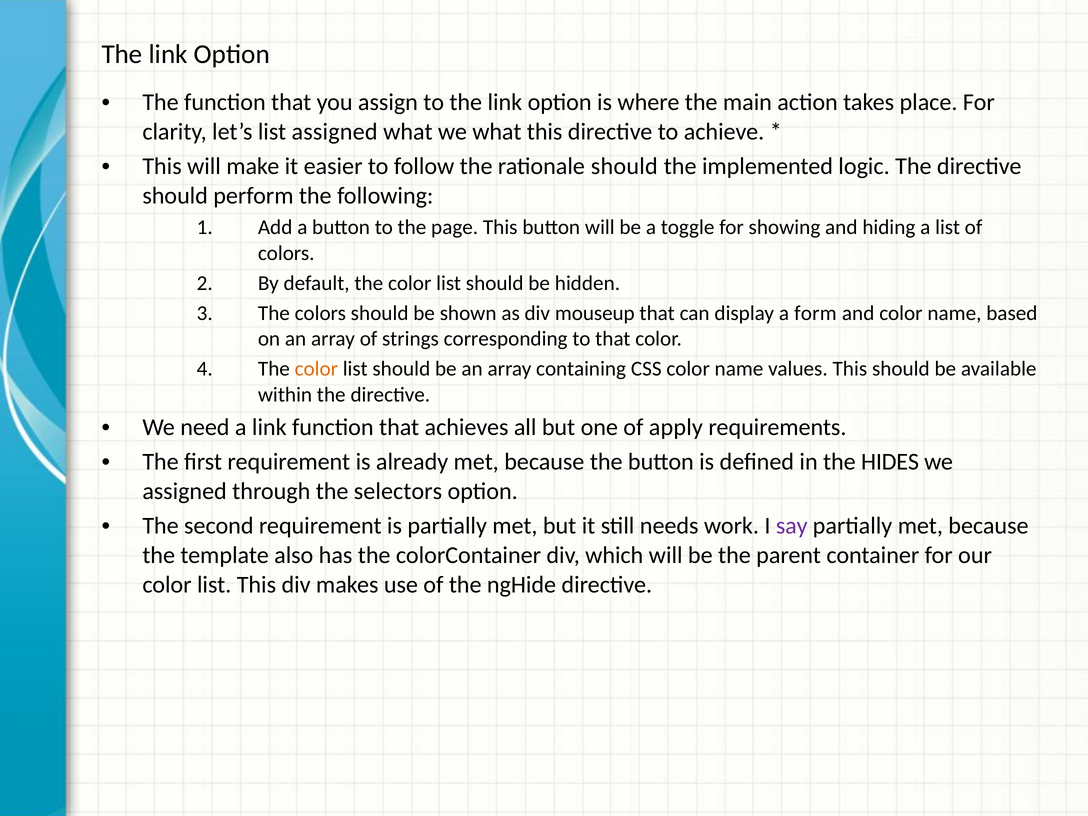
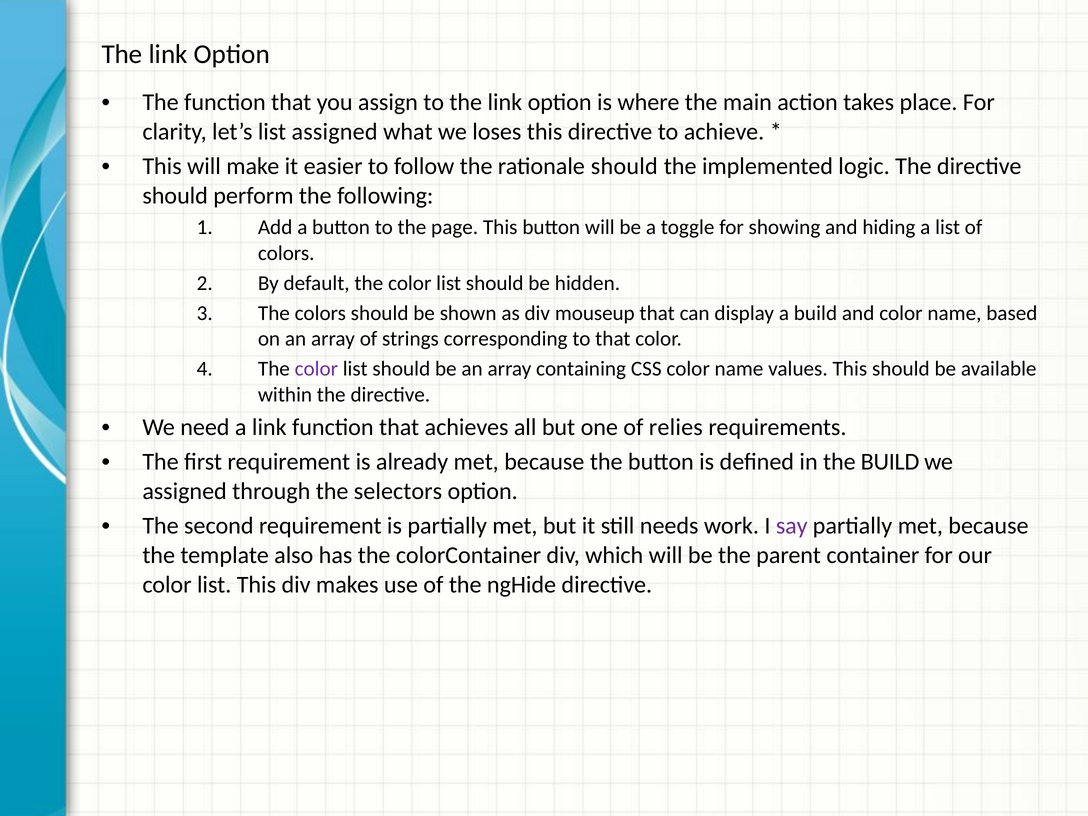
we what: what -> loses
a form: form -> build
color at (316, 369) colour: orange -> purple
apply: apply -> relies
the HIDES: HIDES -> BUILD
